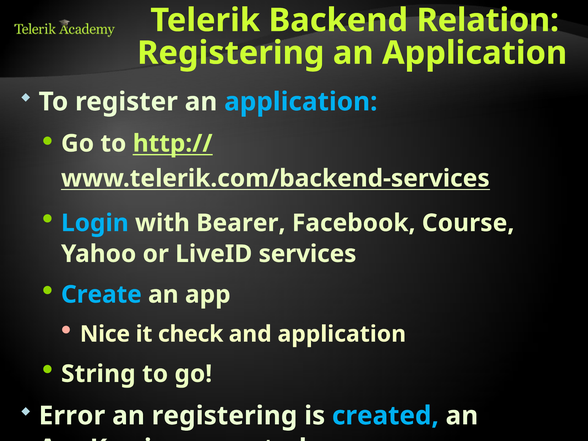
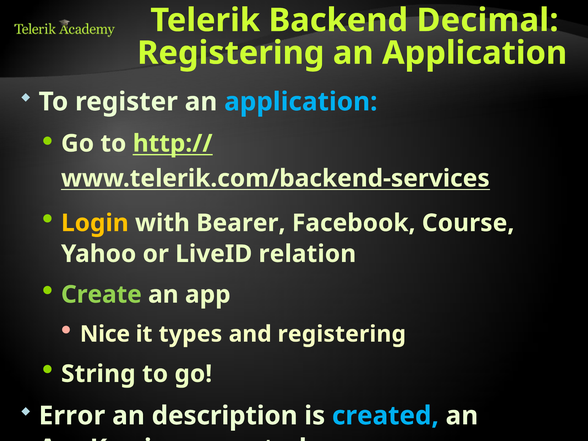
Relation: Relation -> Decimal
Login colour: light blue -> yellow
services: services -> relation
Create colour: light blue -> light green
check: check -> types
and application: application -> registering
an registering: registering -> description
